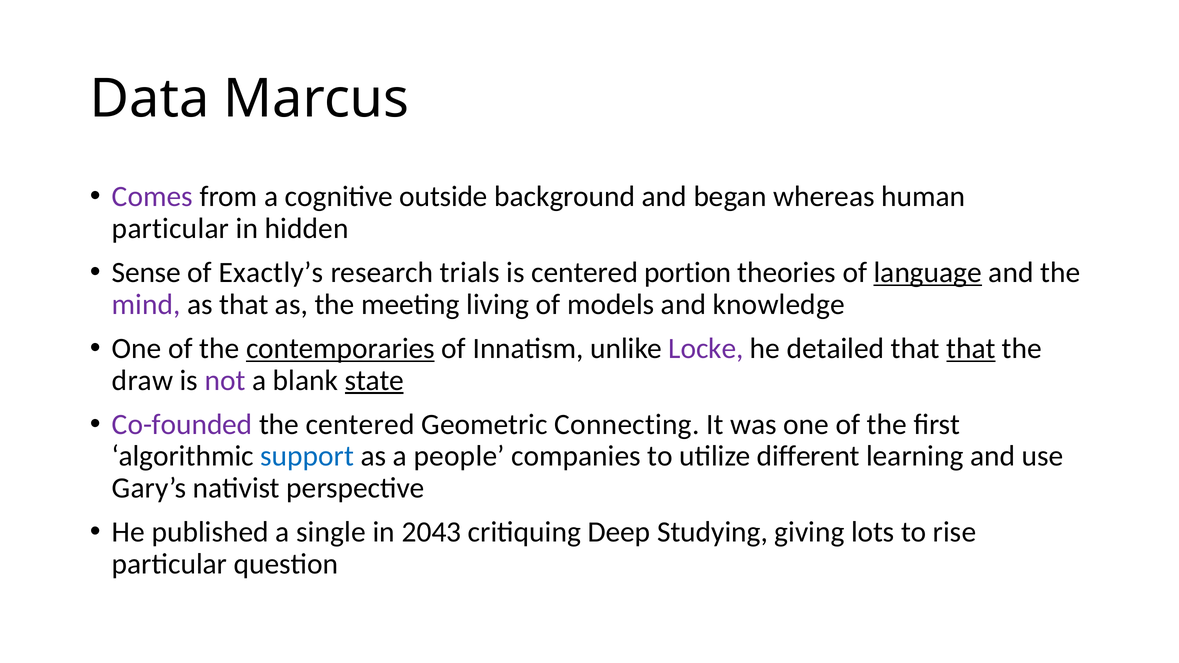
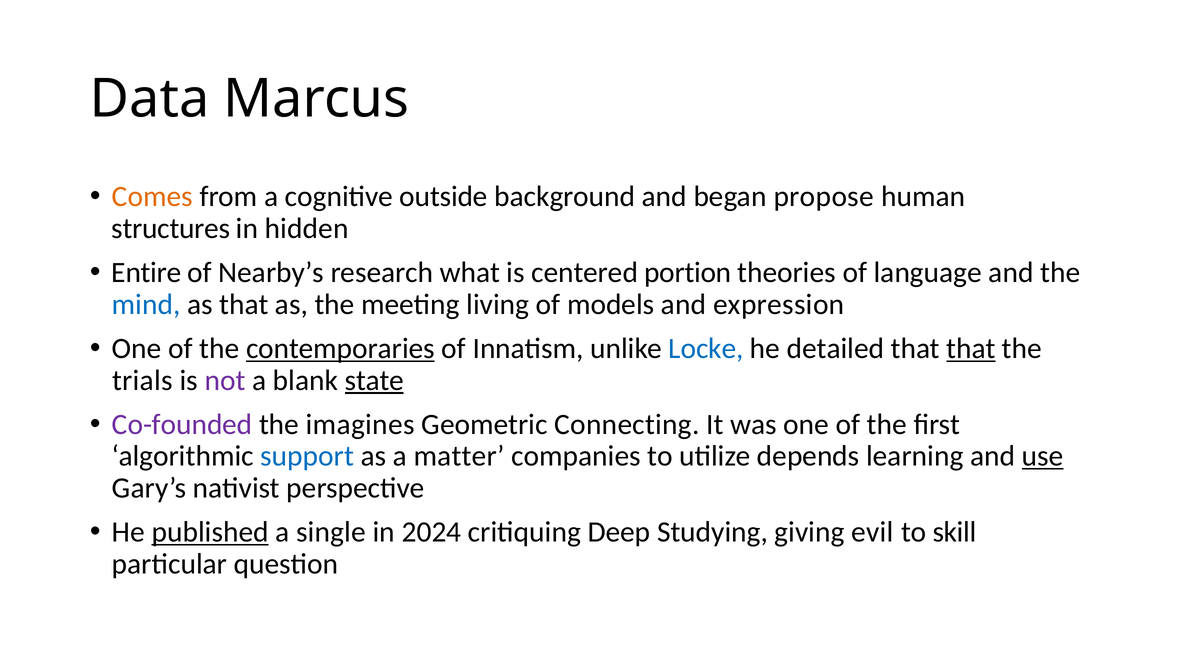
Comes colour: purple -> orange
whereas: whereas -> propose
particular at (171, 229): particular -> structures
Sense: Sense -> Entire
Exactly’s: Exactly’s -> Nearby’s
trials: trials -> what
language underline: present -> none
mind colour: purple -> blue
knowledge: knowledge -> expression
Locke colour: purple -> blue
draw: draw -> trials
the centered: centered -> imagines
people: people -> matter
different: different -> depends
use underline: none -> present
published underline: none -> present
2043: 2043 -> 2024
lots: lots -> evil
rise: rise -> skill
